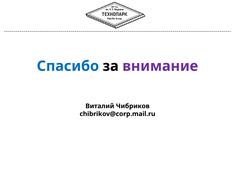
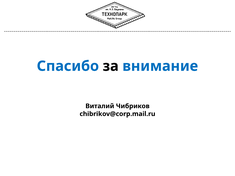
внимание colour: purple -> blue
